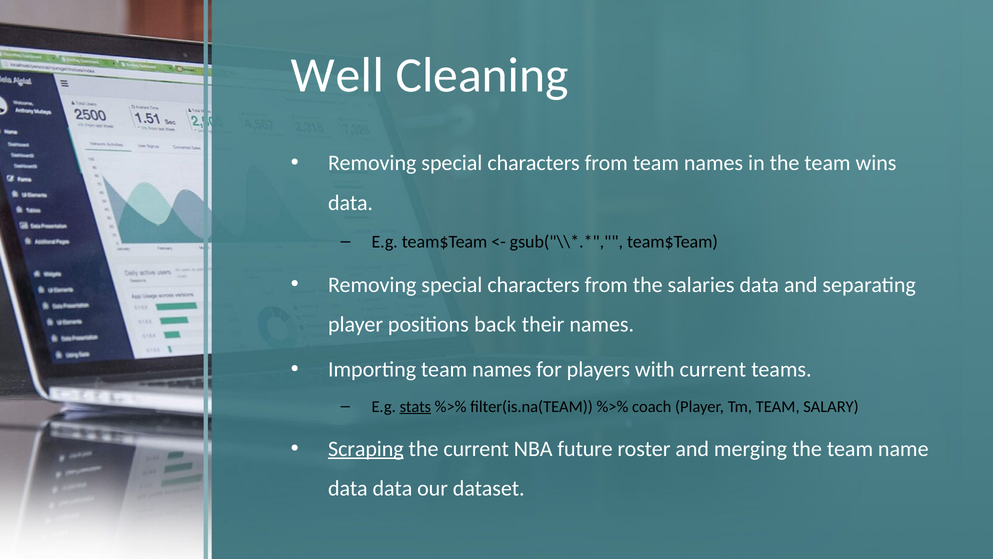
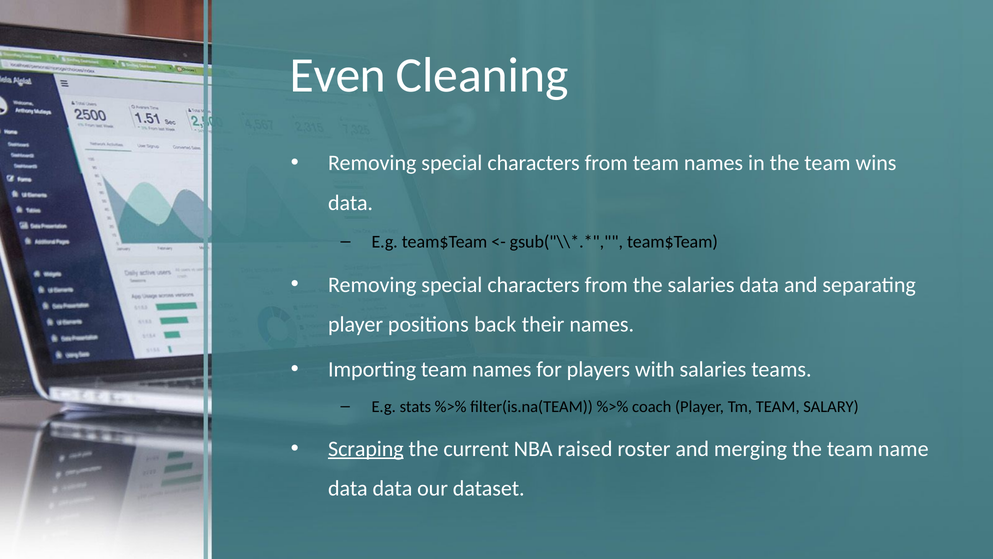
Well: Well -> Even
with current: current -> salaries
stats underline: present -> none
future: future -> raised
